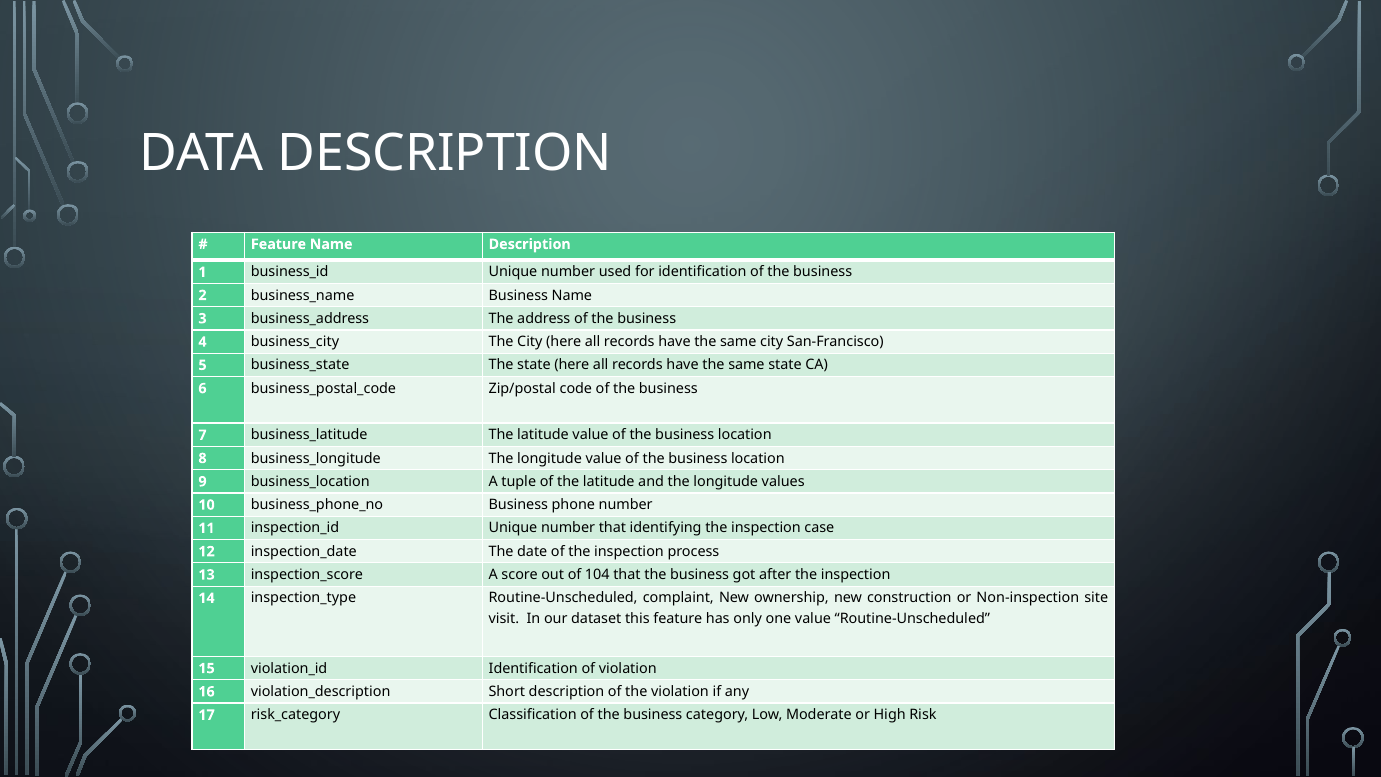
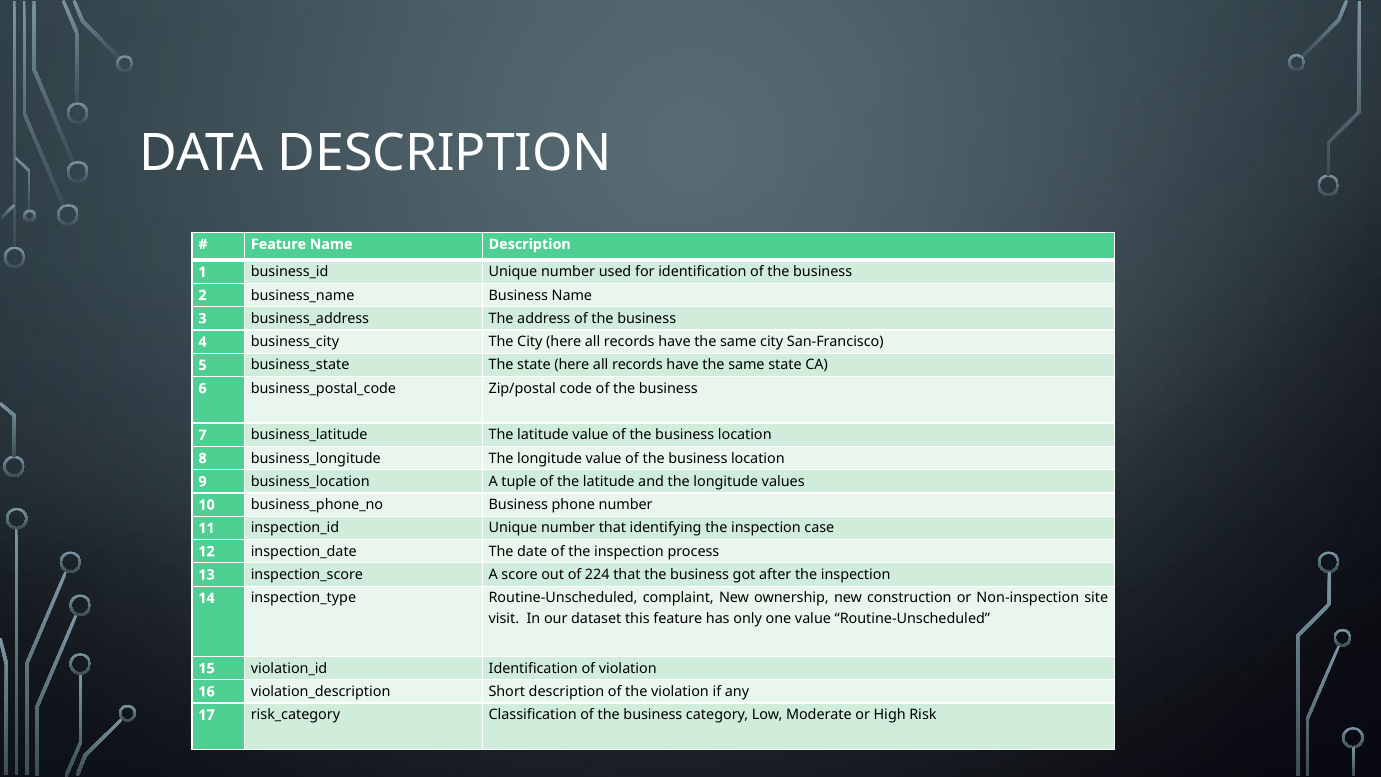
104: 104 -> 224
